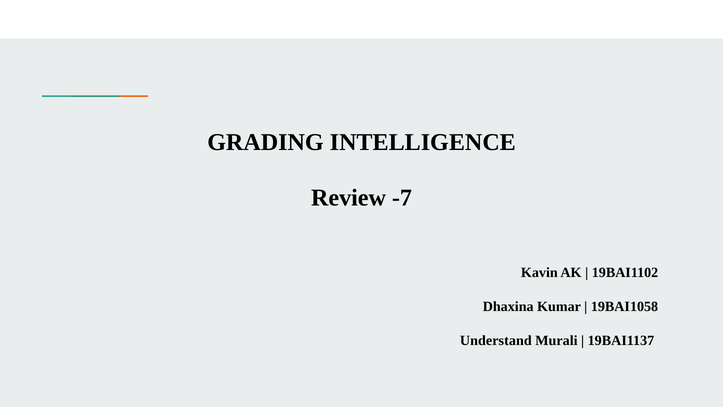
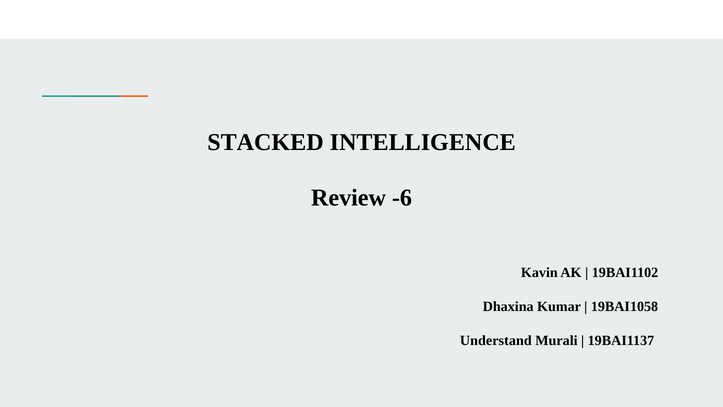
GRADING: GRADING -> STACKED
-7: -7 -> -6
